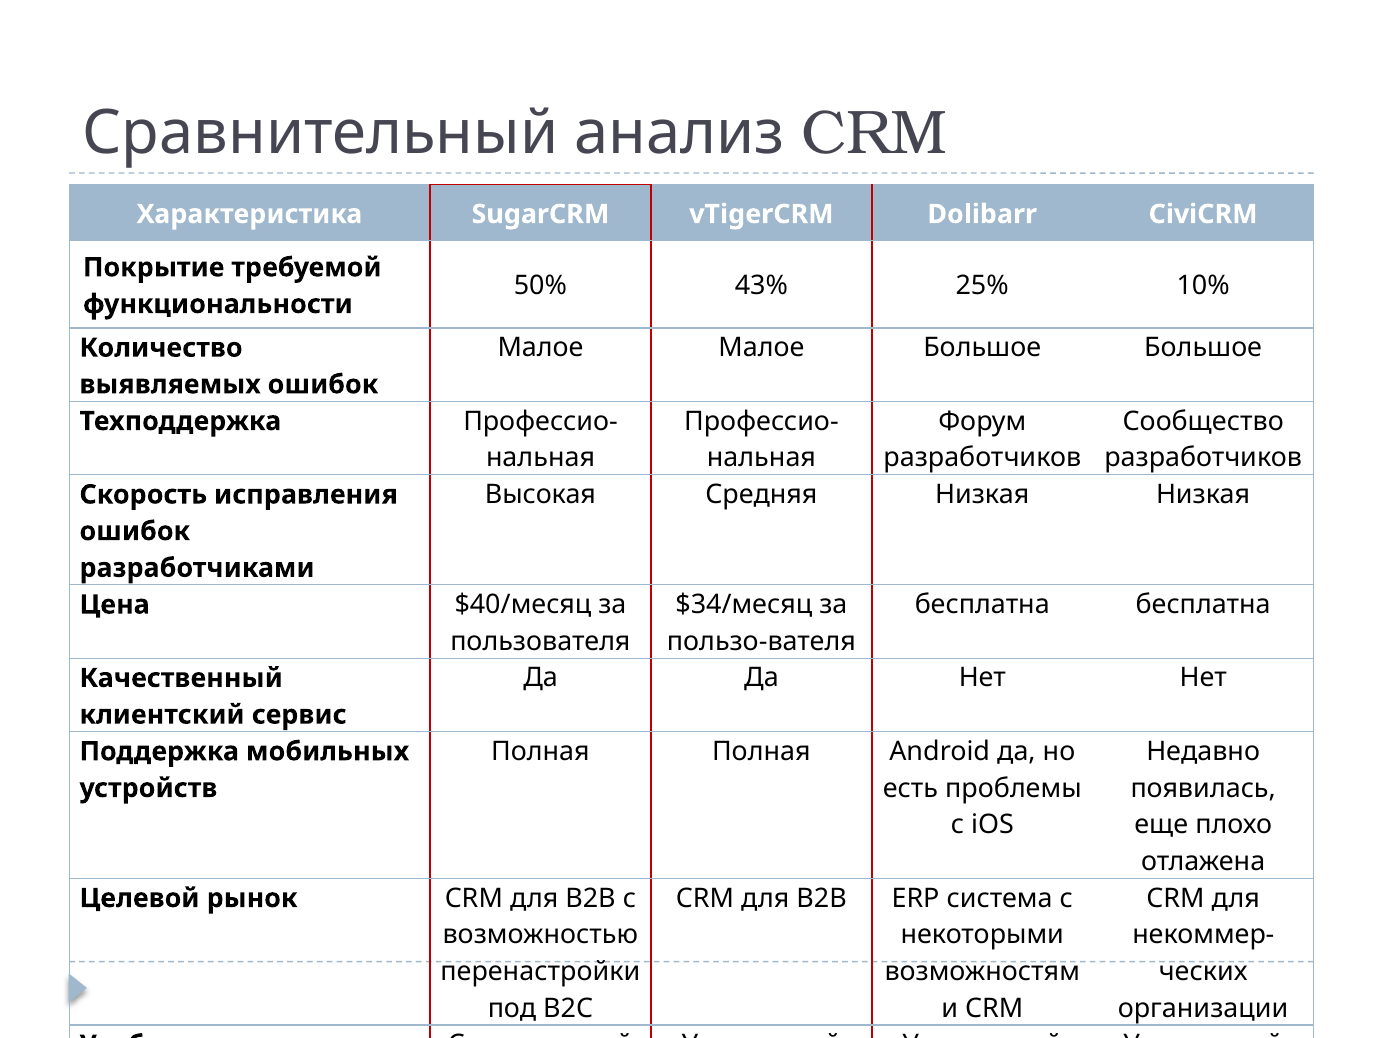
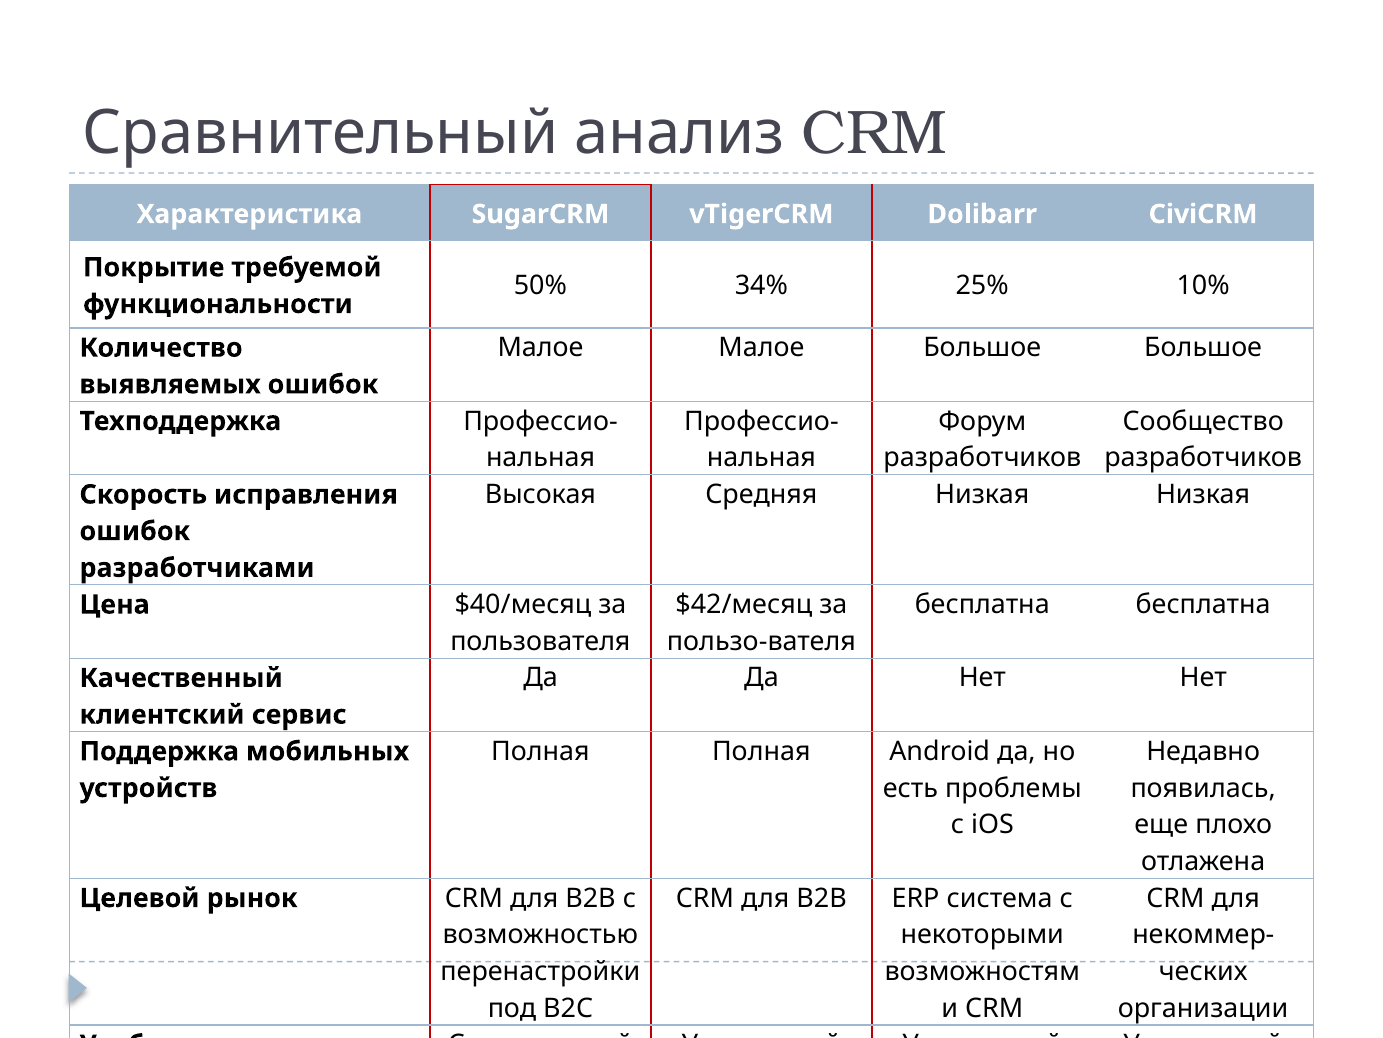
43%: 43% -> 34%
$34/месяц: $34/месяц -> $42/месяц
